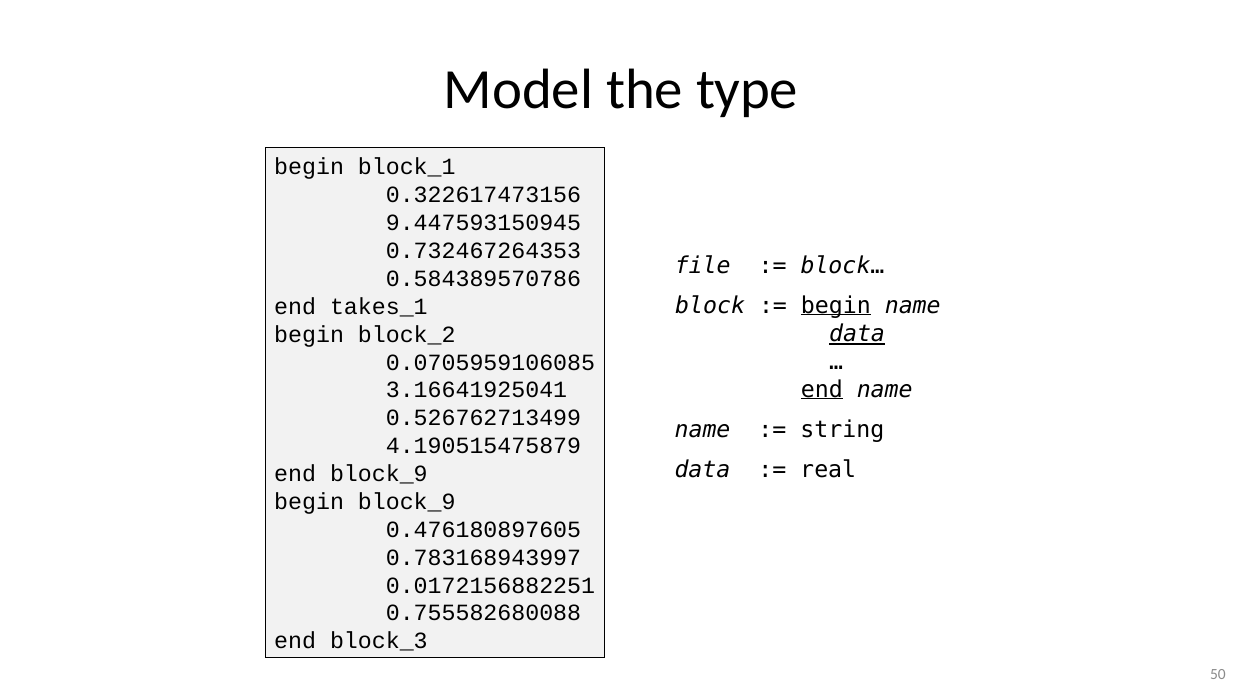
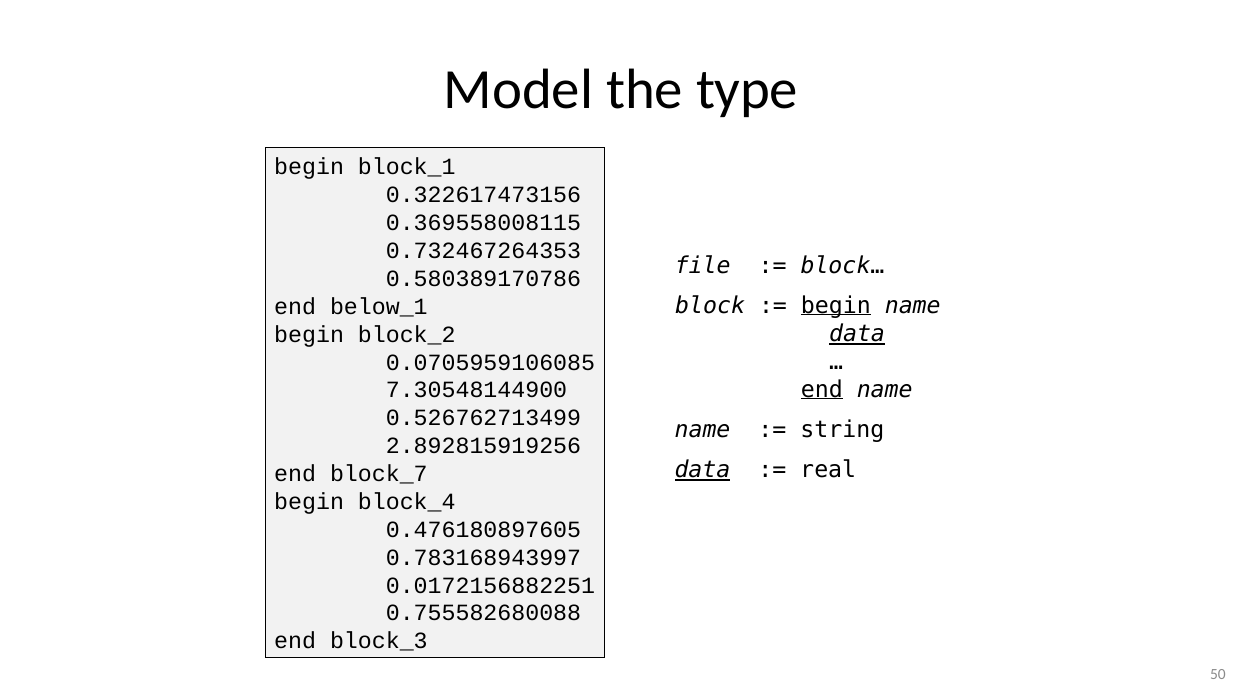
9.447593150945: 9.447593150945 -> 0.369558008115
0.584389570786: 0.584389570786 -> 0.580389170786
takes_1: takes_1 -> below_1
3.16641925041: 3.16641925041 -> 7.30548144900
4.190515475879: 4.190515475879 -> 2.892815919256
data at (702, 470) underline: none -> present
end block_9: block_9 -> block_7
begin block_9: block_9 -> block_4
